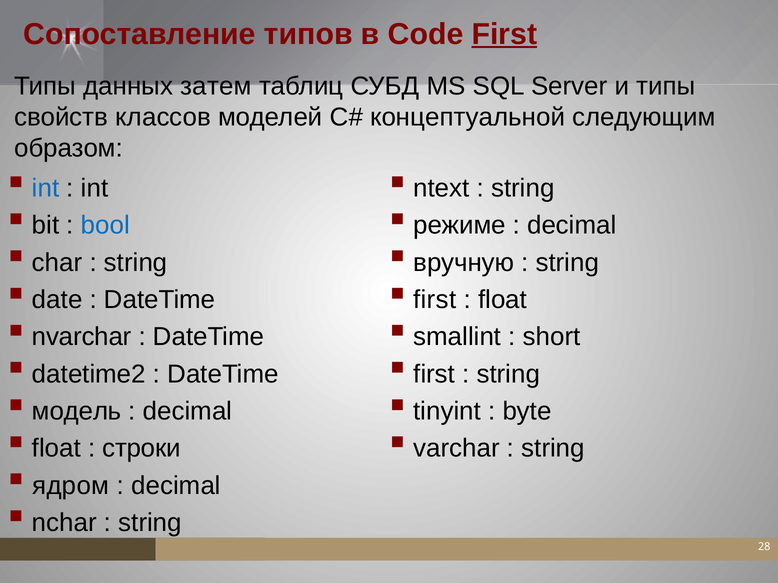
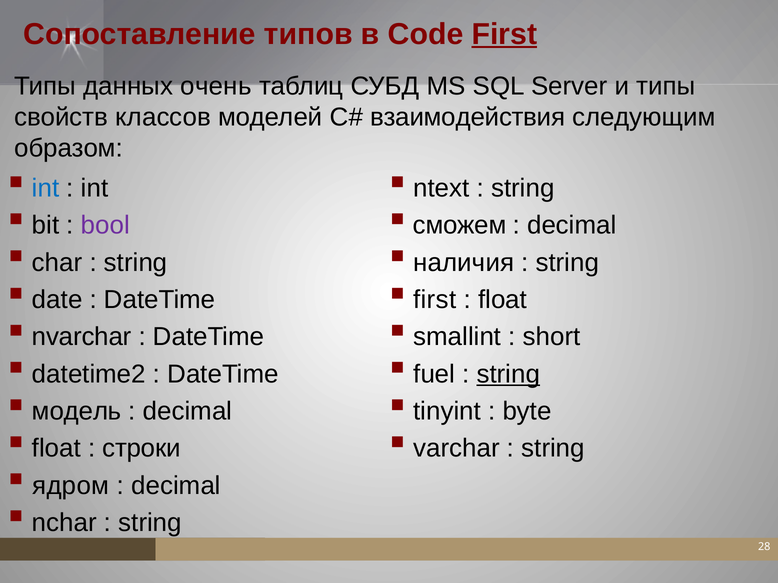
затем: затем -> очень
концептуальной: концептуальной -> взаимодействия
bool colour: blue -> purple
режиме: режиме -> сможем
вручную: вручную -> наличия
first at (434, 374): first -> fuel
string at (508, 374) underline: none -> present
